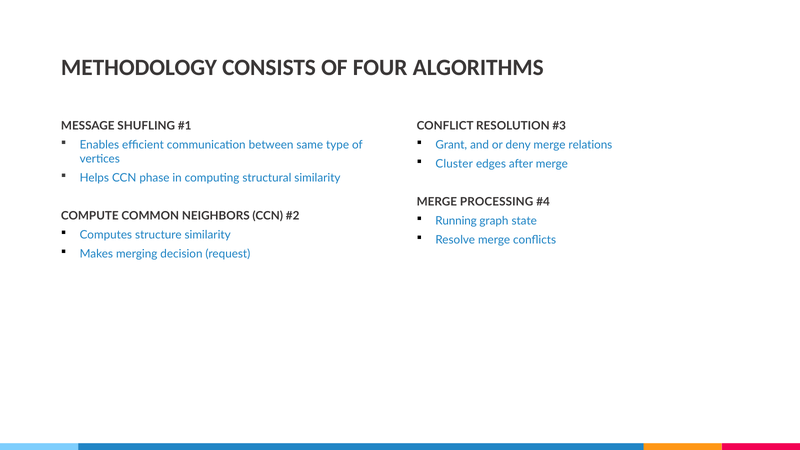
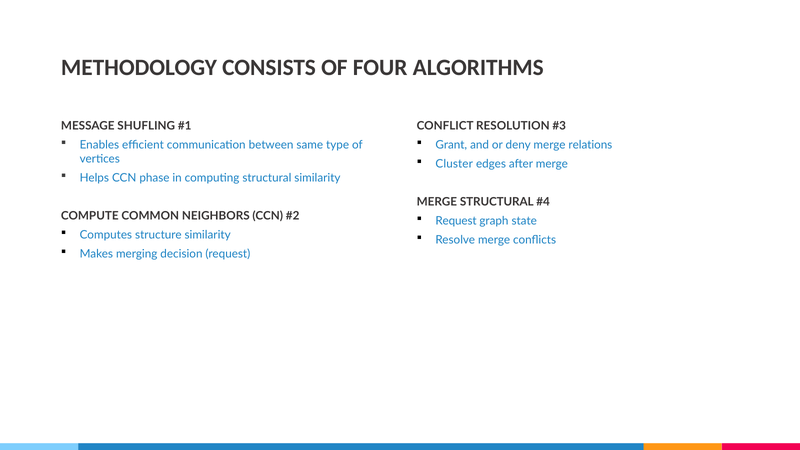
MERGE PROCESSING: PROCESSING -> STRUCTURAL
Running at (456, 221): Running -> Request
